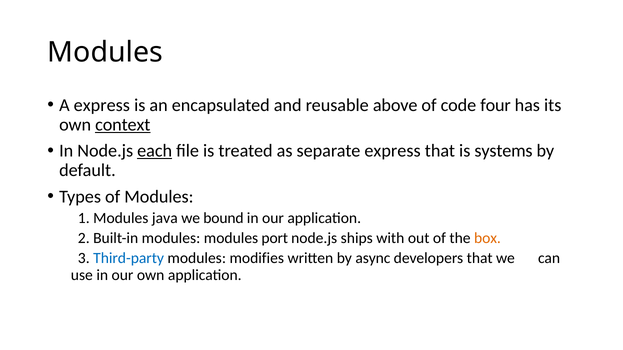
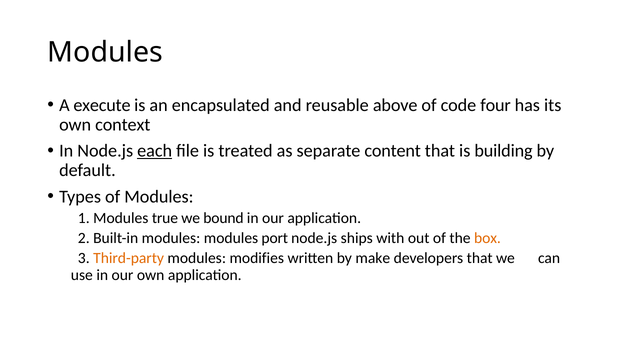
A express: express -> execute
context underline: present -> none
separate express: express -> content
systems: systems -> building
java: java -> true
Third-party colour: blue -> orange
async: async -> make
